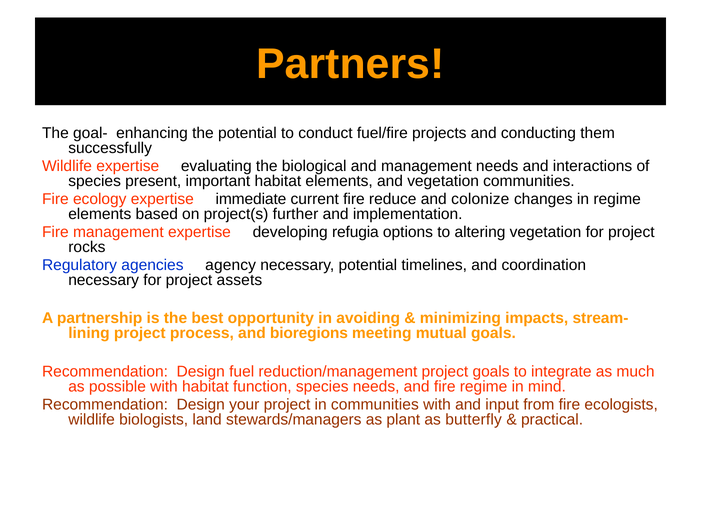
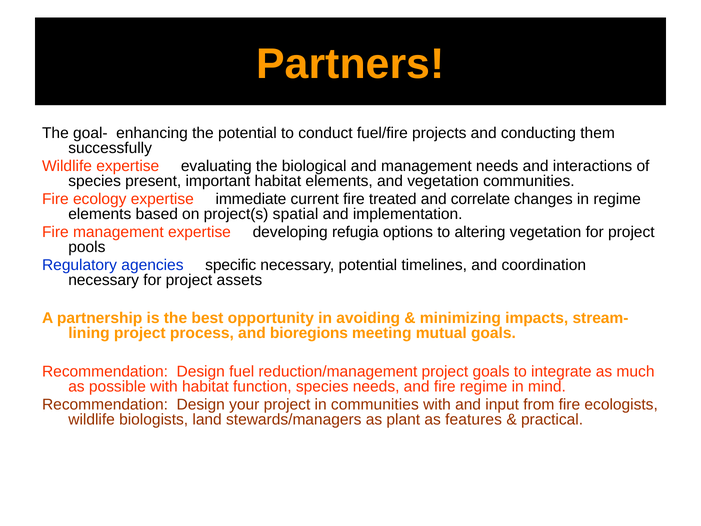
reduce: reduce -> treated
colonize: colonize -> correlate
further: further -> spatial
rocks: rocks -> pools
agency: agency -> specific
butterfly: butterfly -> features
